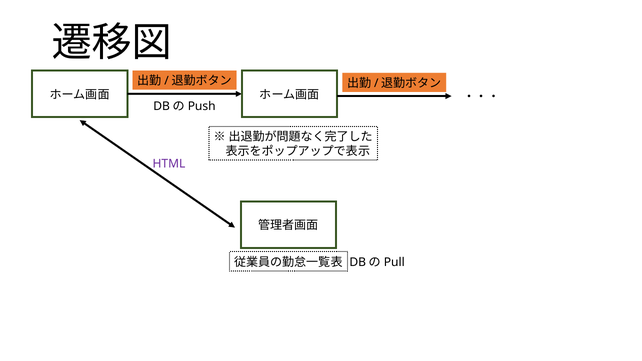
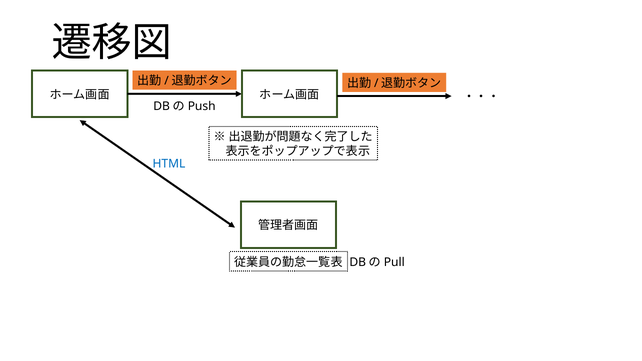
HTML colour: purple -> blue
